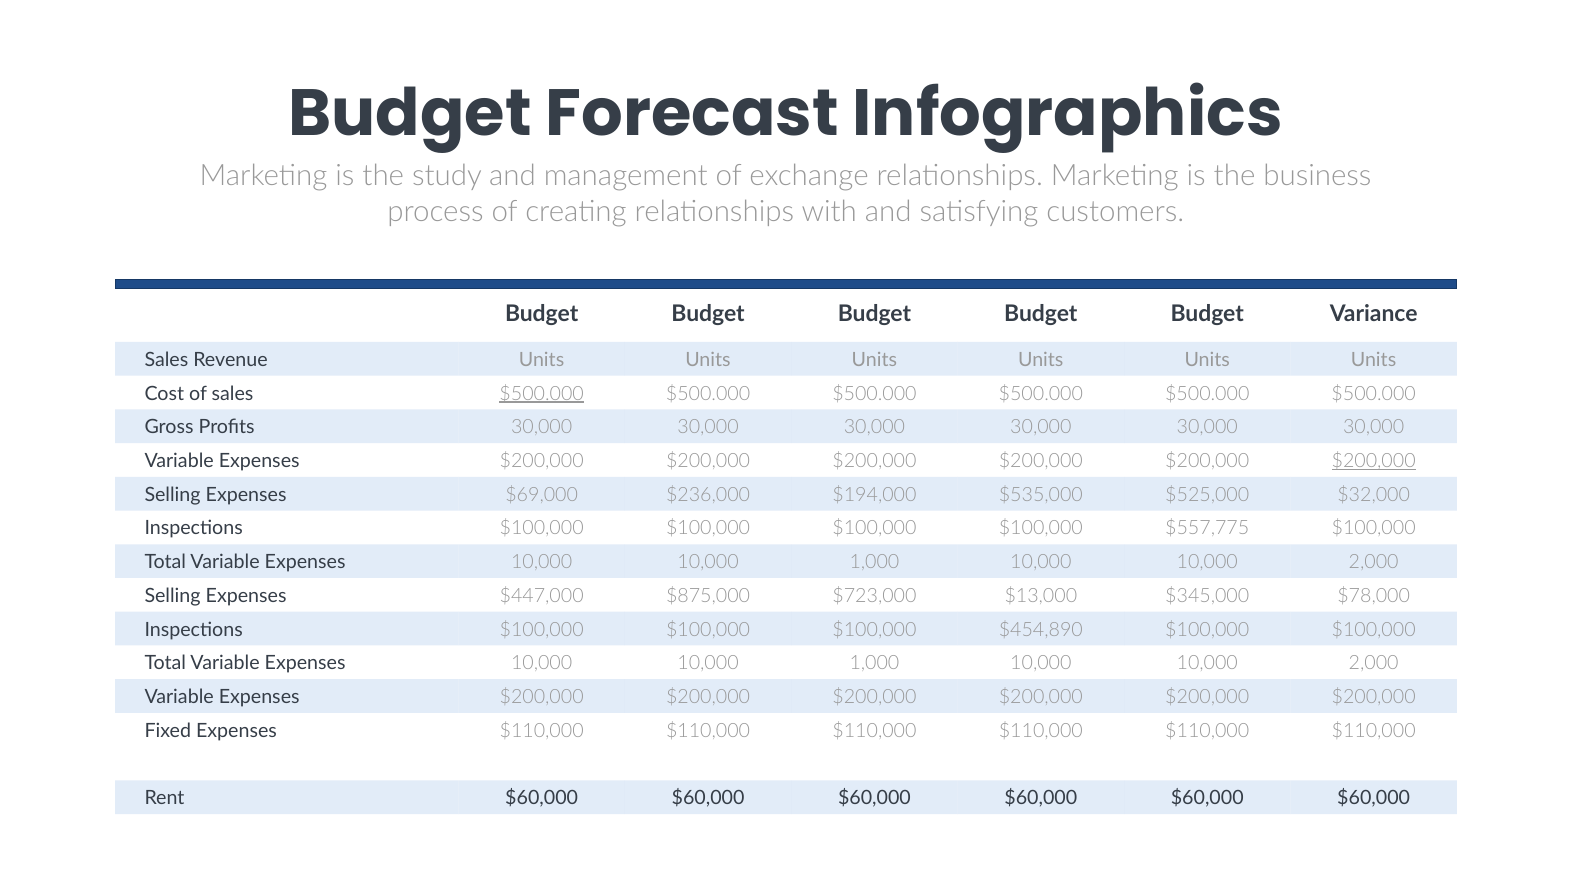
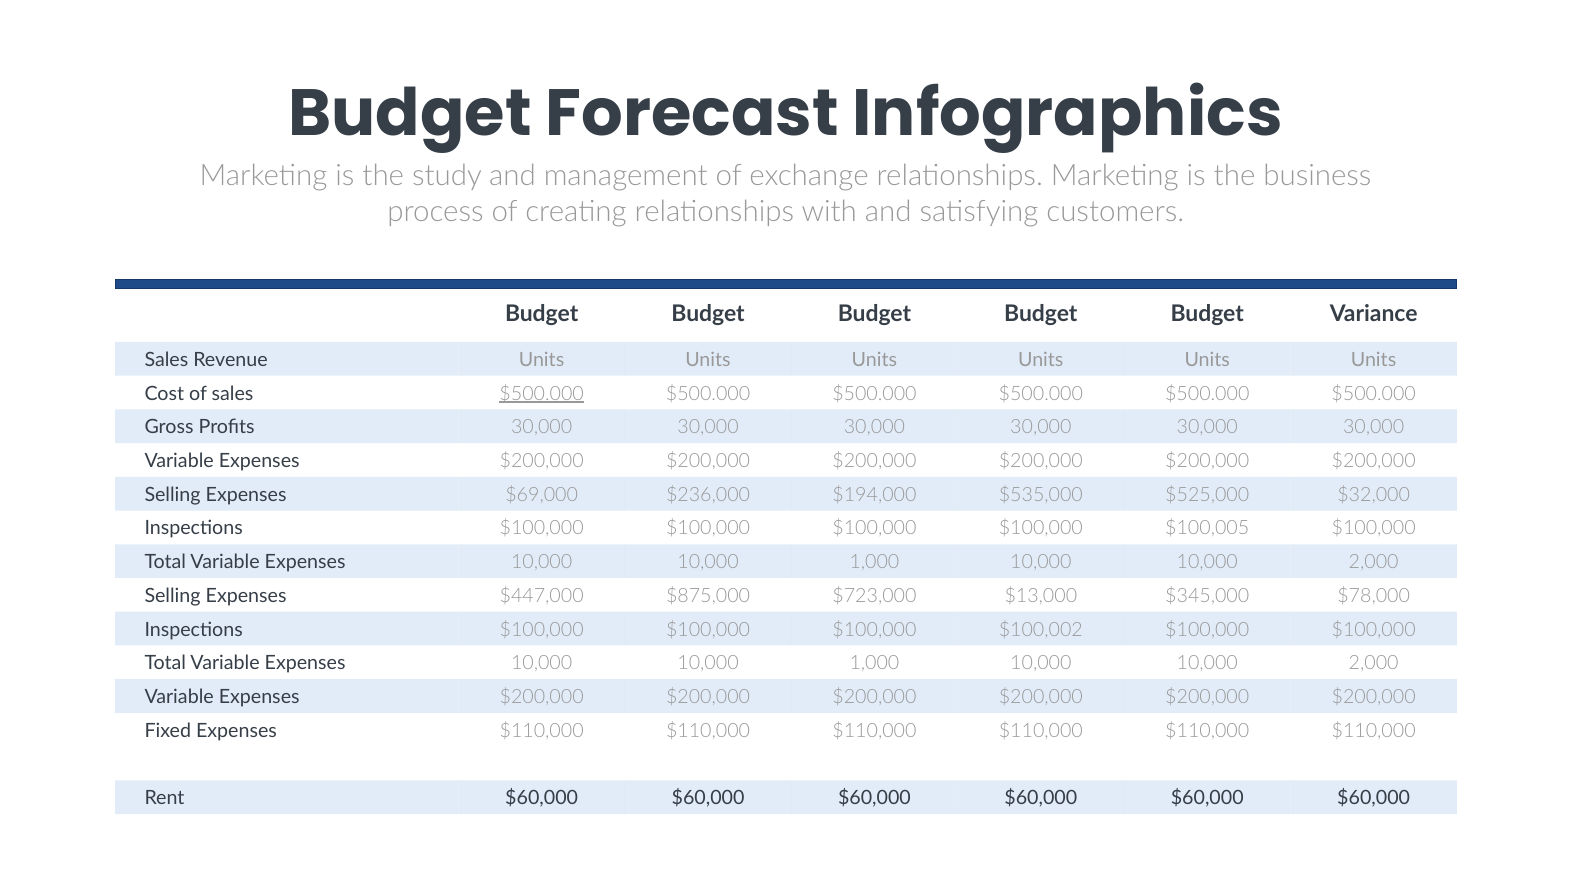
$200,000 at (1374, 461) underline: present -> none
$557,775: $557,775 -> $100,005
$454,890: $454,890 -> $100,002
